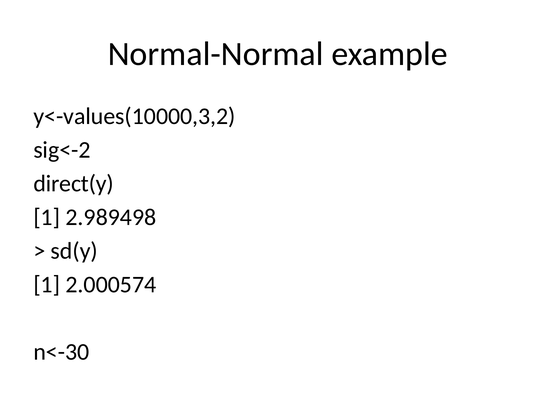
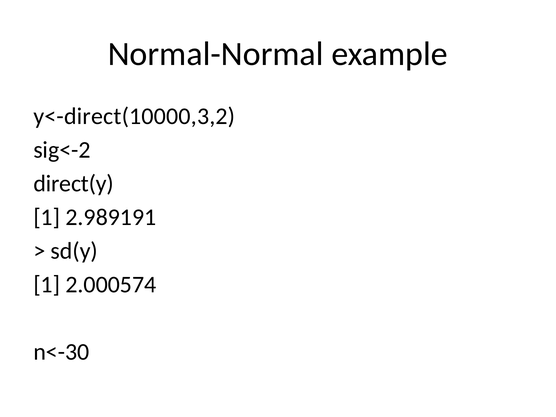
y<-values(10000,3,2: y<-values(10000,3,2 -> y<-direct(10000,3,2
2.989498: 2.989498 -> 2.989191
